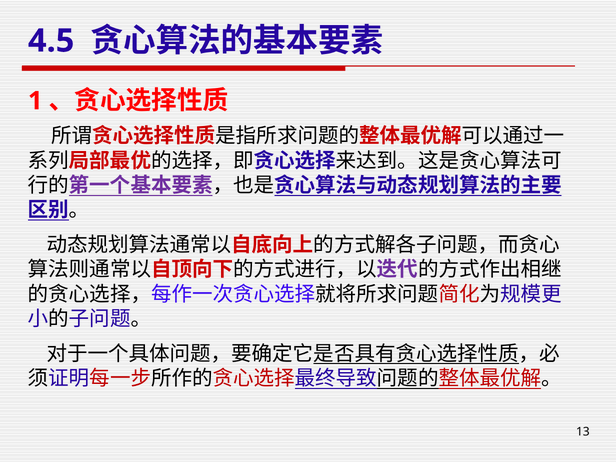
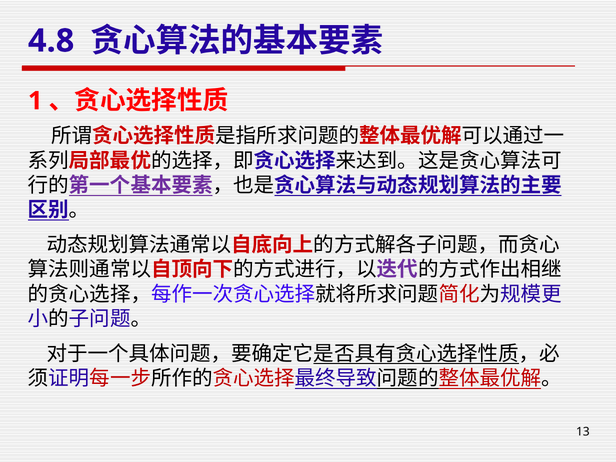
4.5: 4.5 -> 4.8
